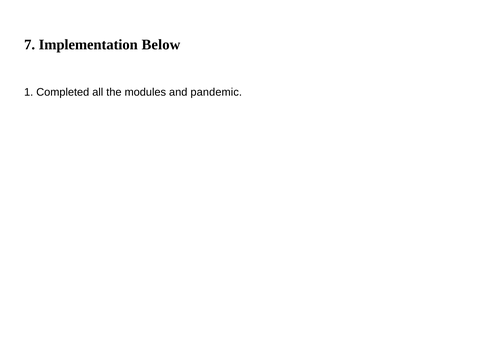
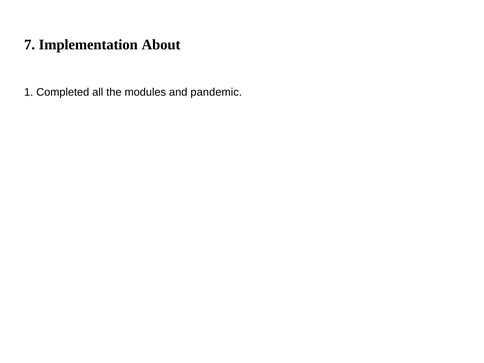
Below: Below -> About
